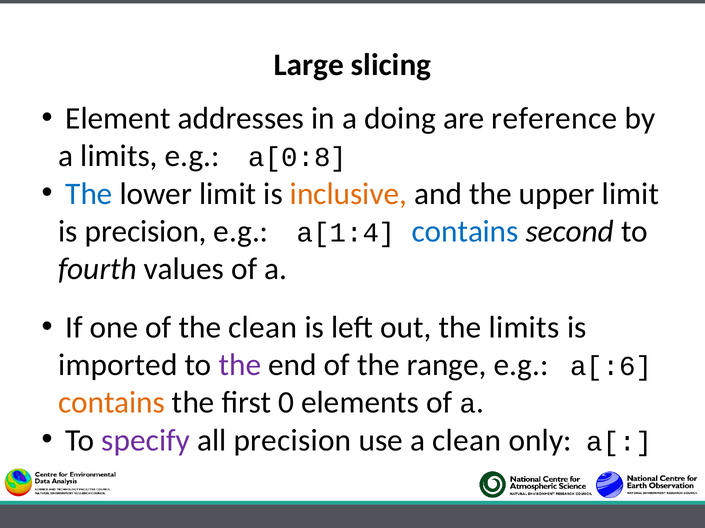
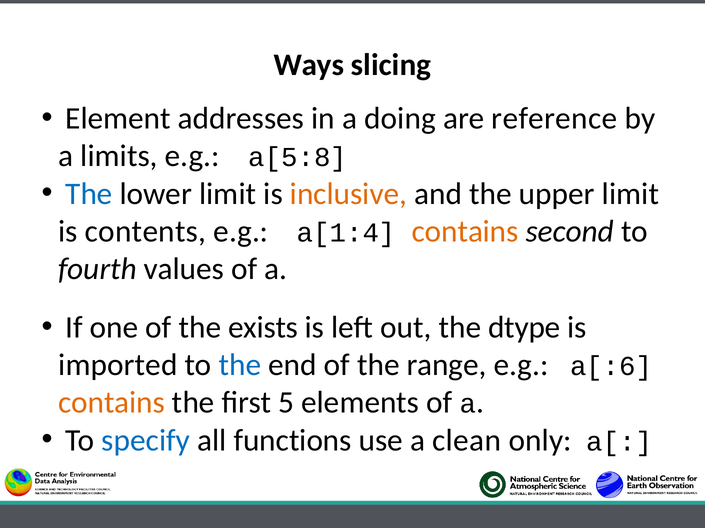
Large: Large -> Ways
a[0:8: a[0:8 -> a[5:8
is precision: precision -> contents
contains at (465, 232) colour: blue -> orange
the clean: clean -> exists
the limits: limits -> dtype
the at (240, 366) colour: purple -> blue
0: 0 -> 5
specify colour: purple -> blue
all precision: precision -> functions
